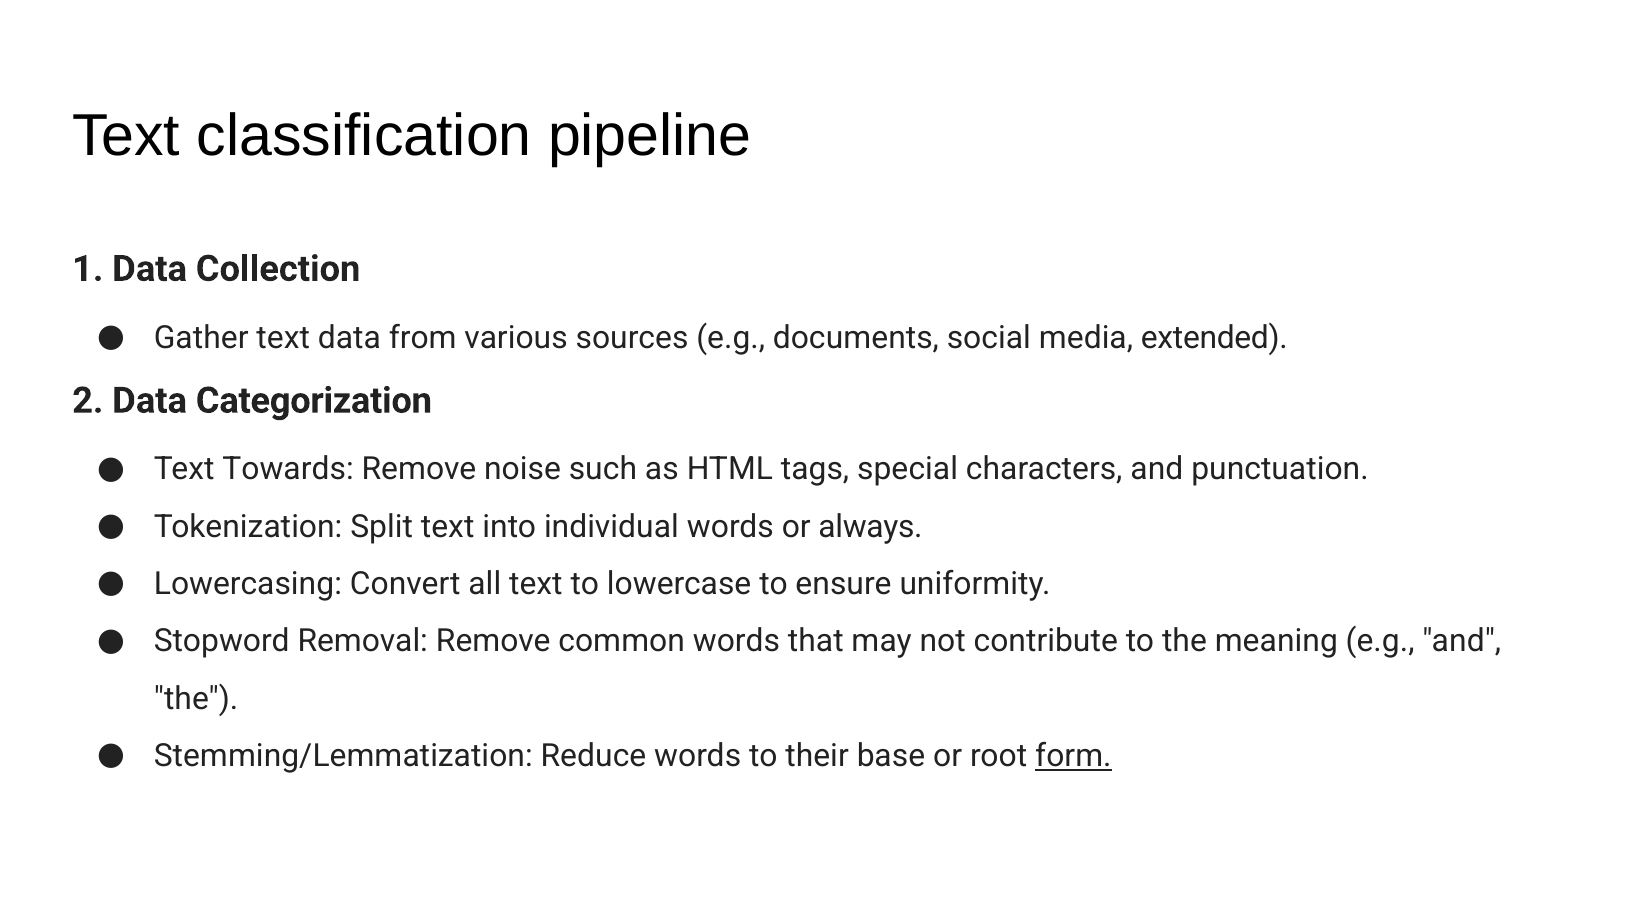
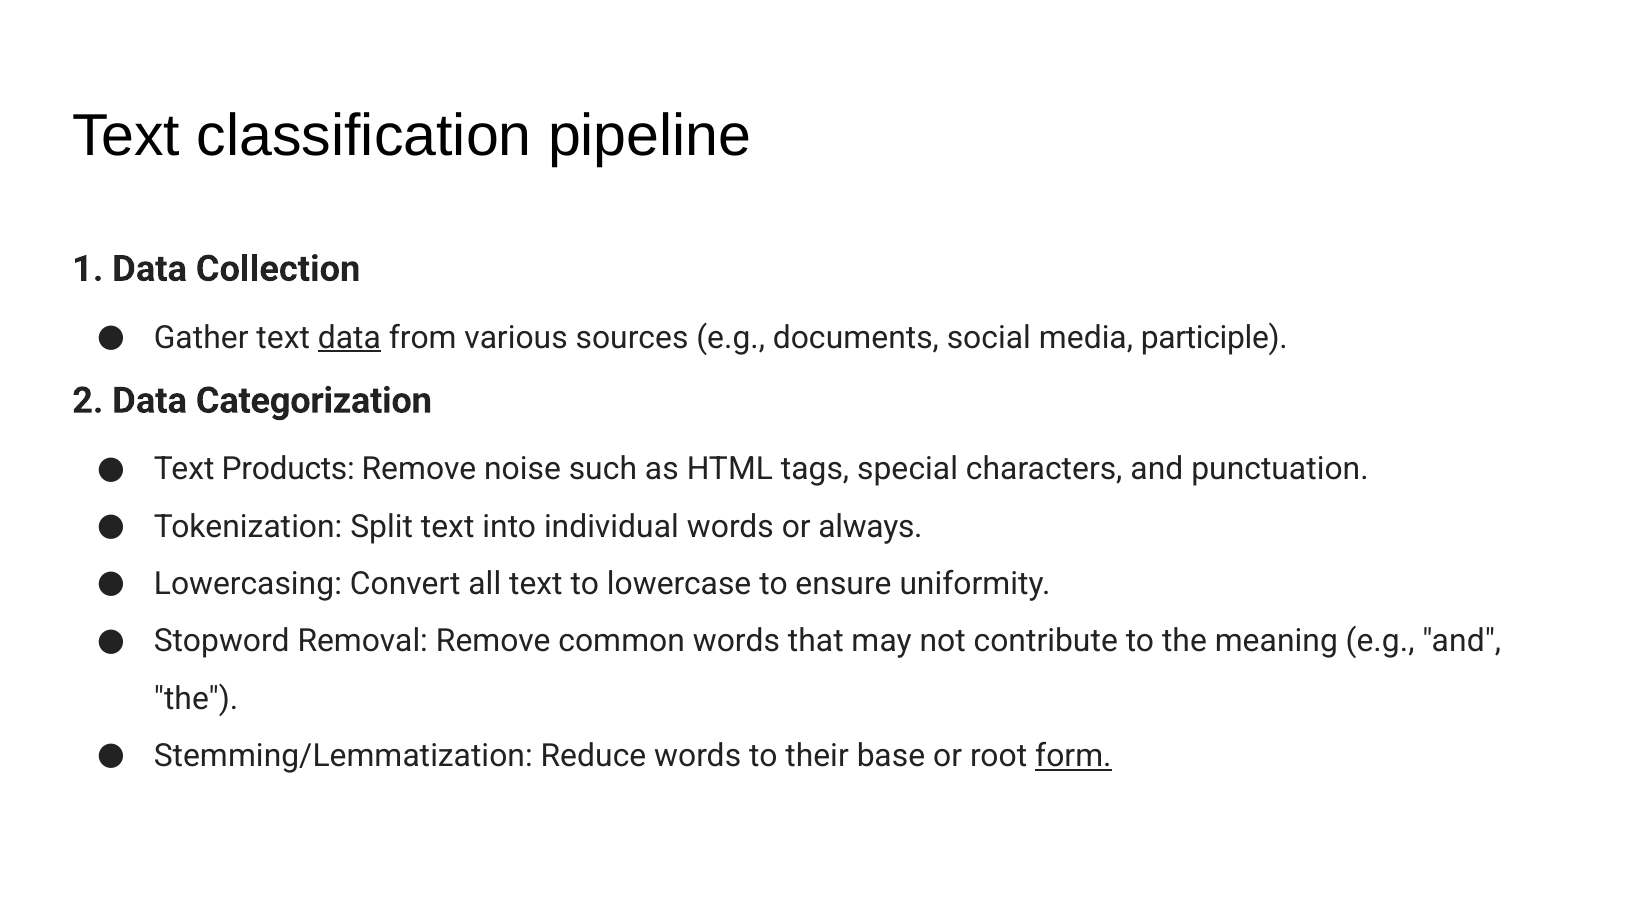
data at (349, 337) underline: none -> present
extended: extended -> participle
Towards: Towards -> Products
